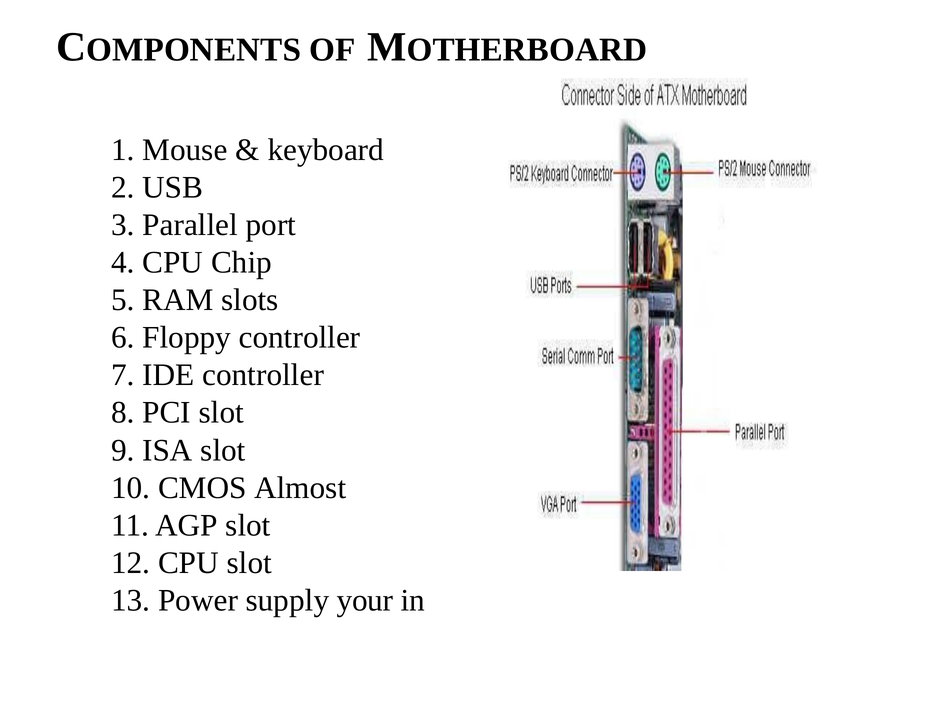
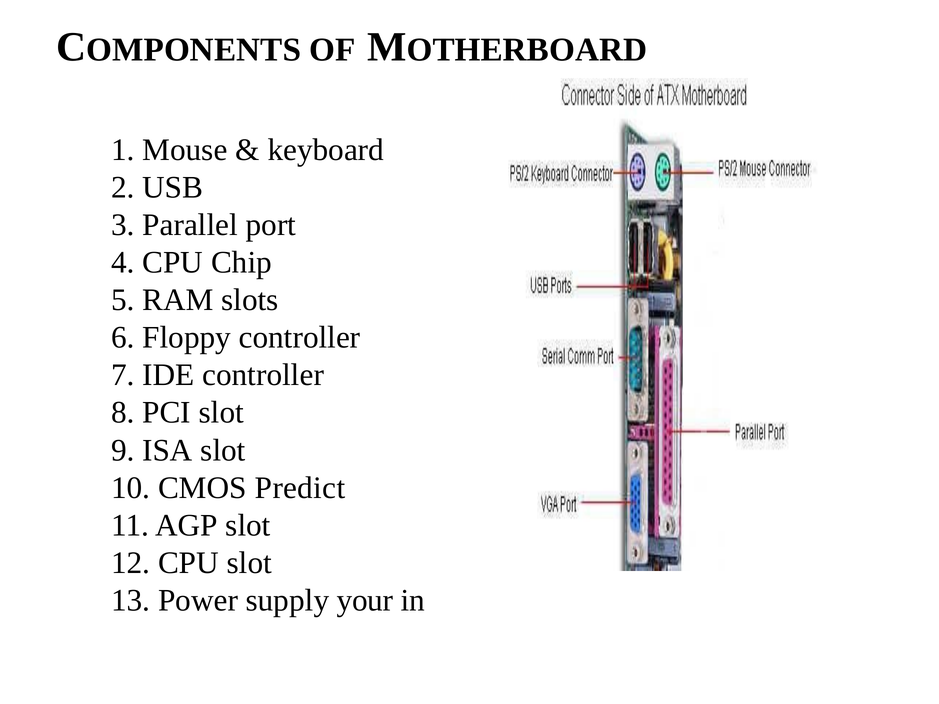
Almost: Almost -> Predict
